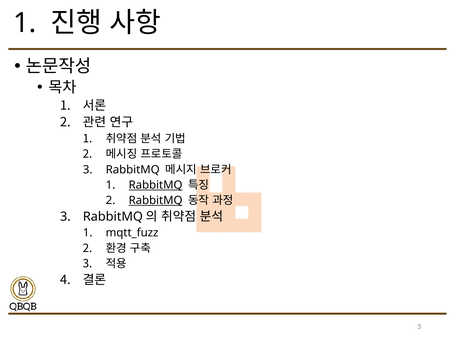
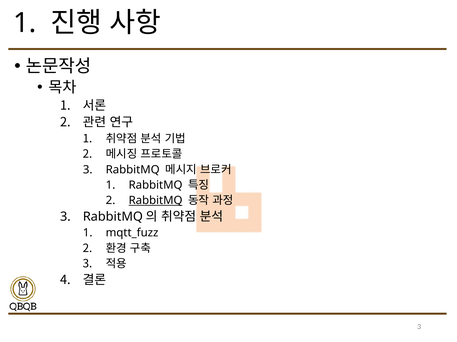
RabbitMQ at (156, 185) underline: present -> none
